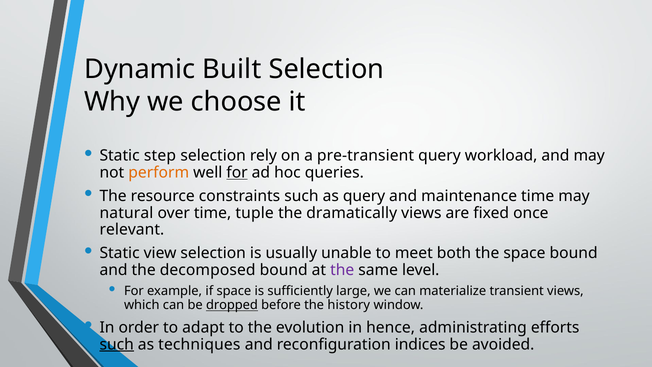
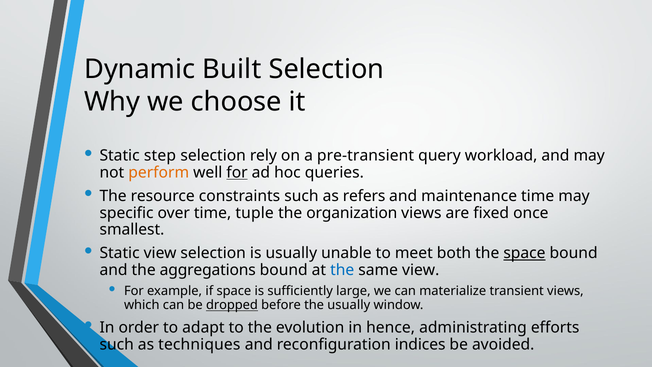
as query: query -> refers
natural: natural -> specific
dramatically: dramatically -> organization
relevant: relevant -> smallest
space at (524, 253) underline: none -> present
decomposed: decomposed -> aggregations
the at (342, 270) colour: purple -> blue
same level: level -> view
the history: history -> usually
such at (117, 344) underline: present -> none
